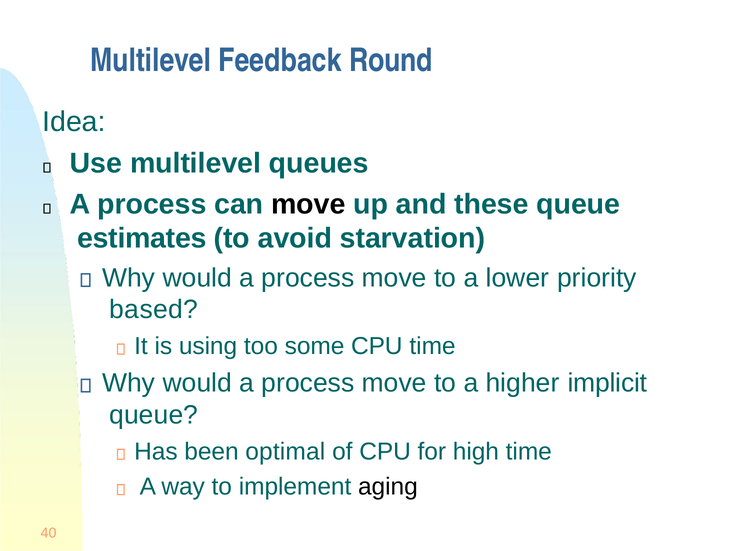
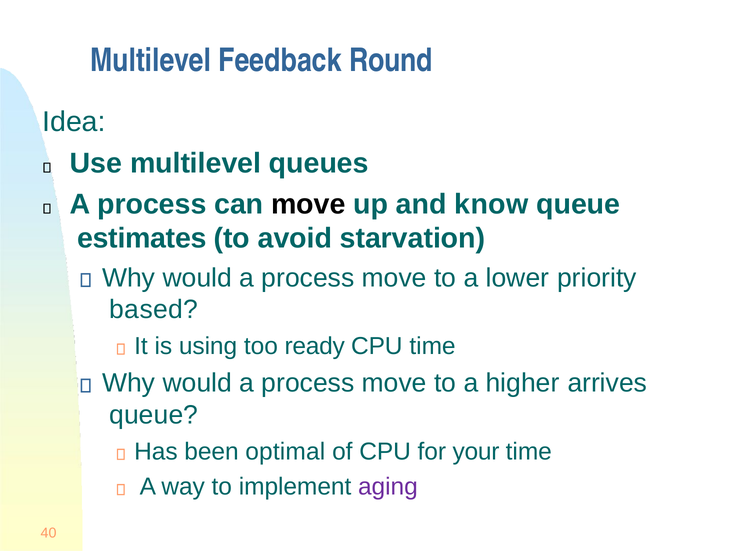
these: these -> know
some: some -> ready
implicit: implicit -> arrives
high: high -> your
aging colour: black -> purple
